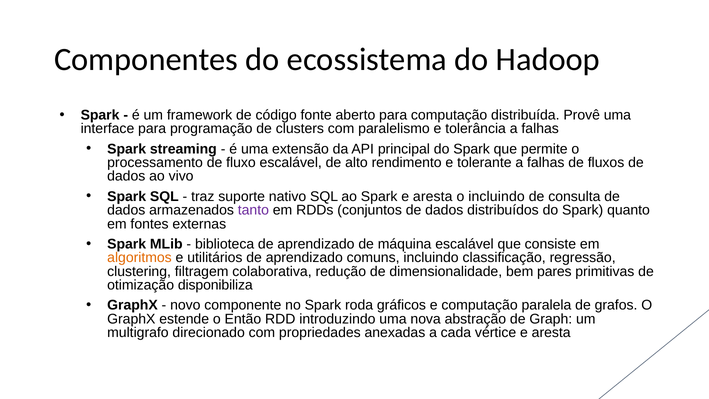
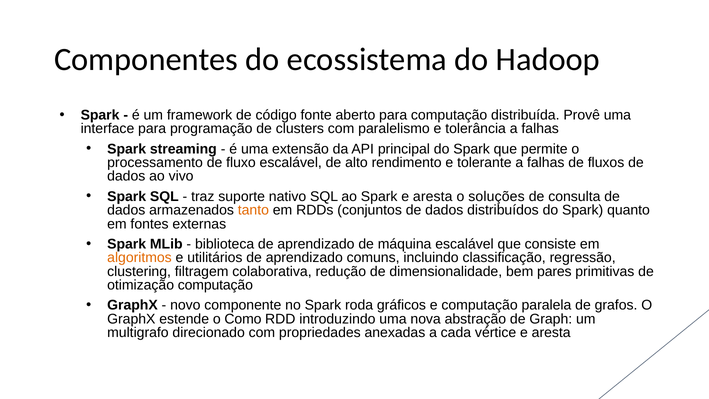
o incluindo: incluindo -> soluções
tanto colour: purple -> orange
otimização disponibiliza: disponibiliza -> computação
Então: Então -> Como
